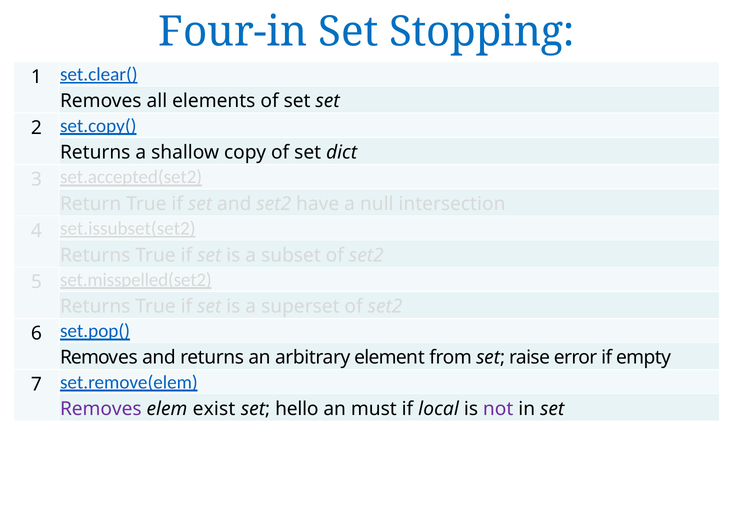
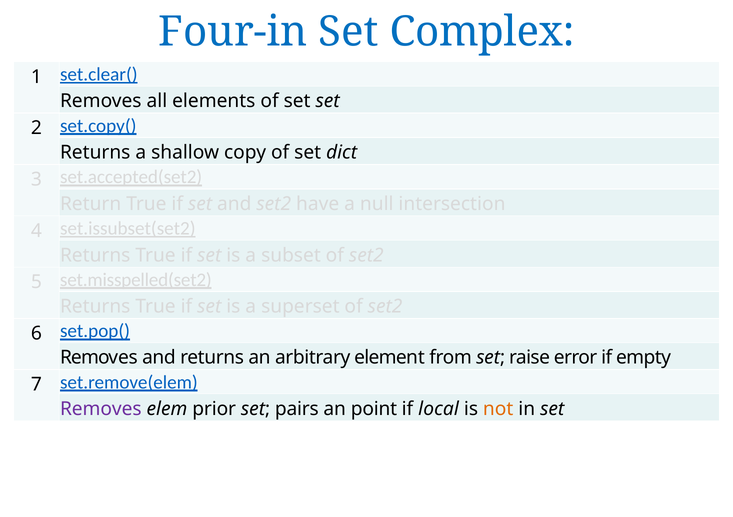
Stopping: Stopping -> Complex
exist: exist -> prior
hello: hello -> pairs
must: must -> point
not colour: purple -> orange
